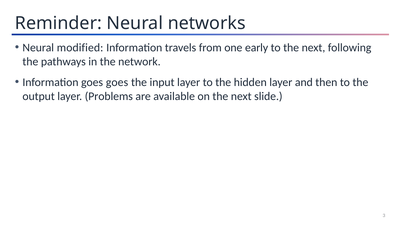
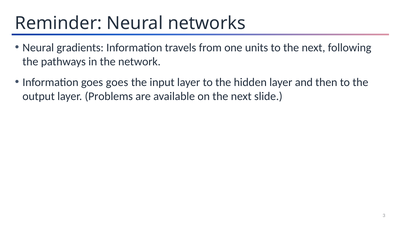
modified: modified -> gradients
early: early -> units
